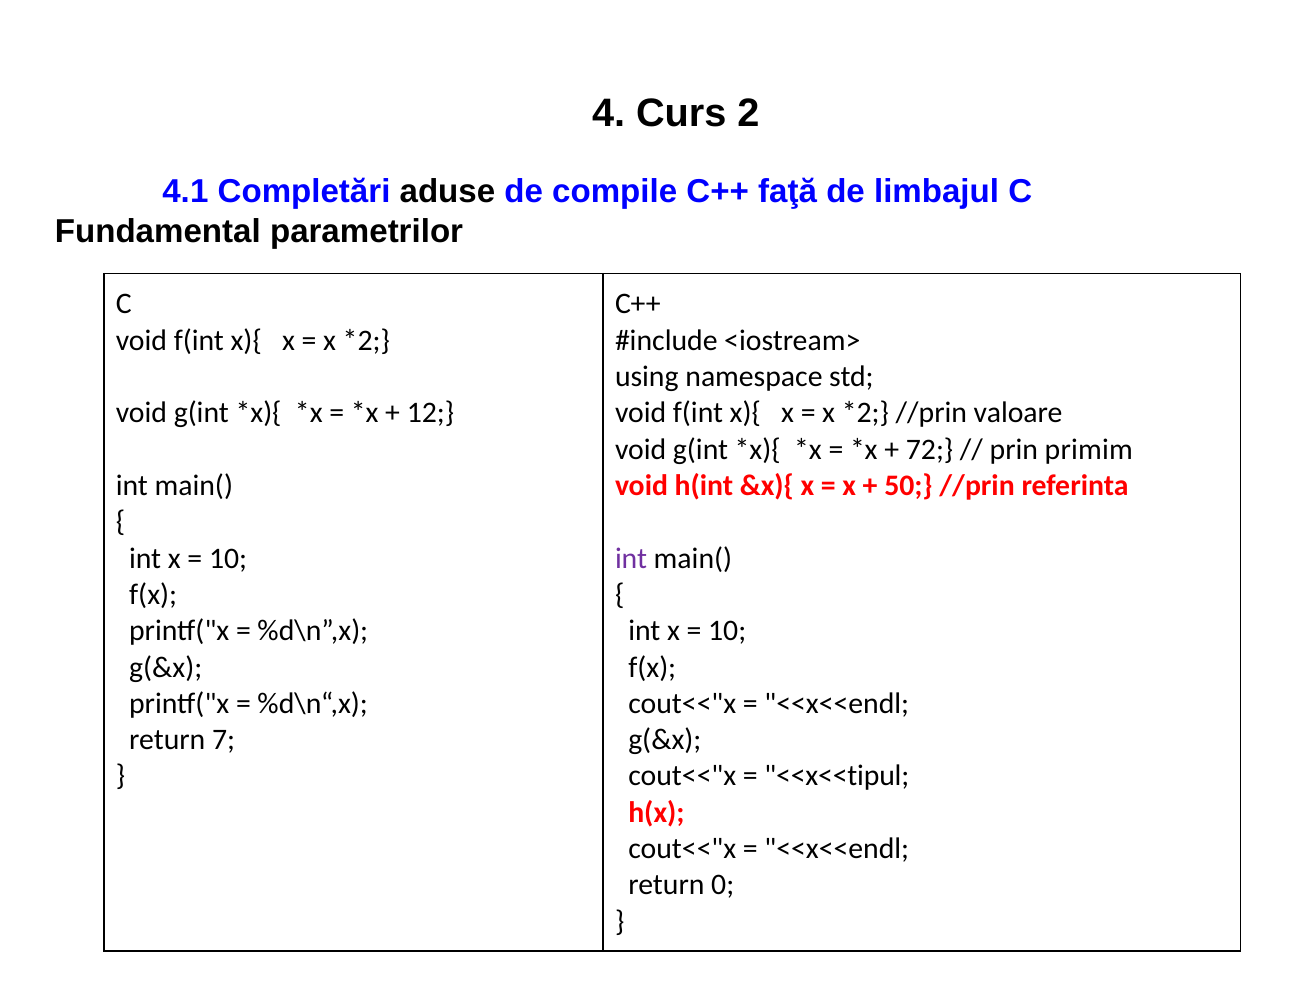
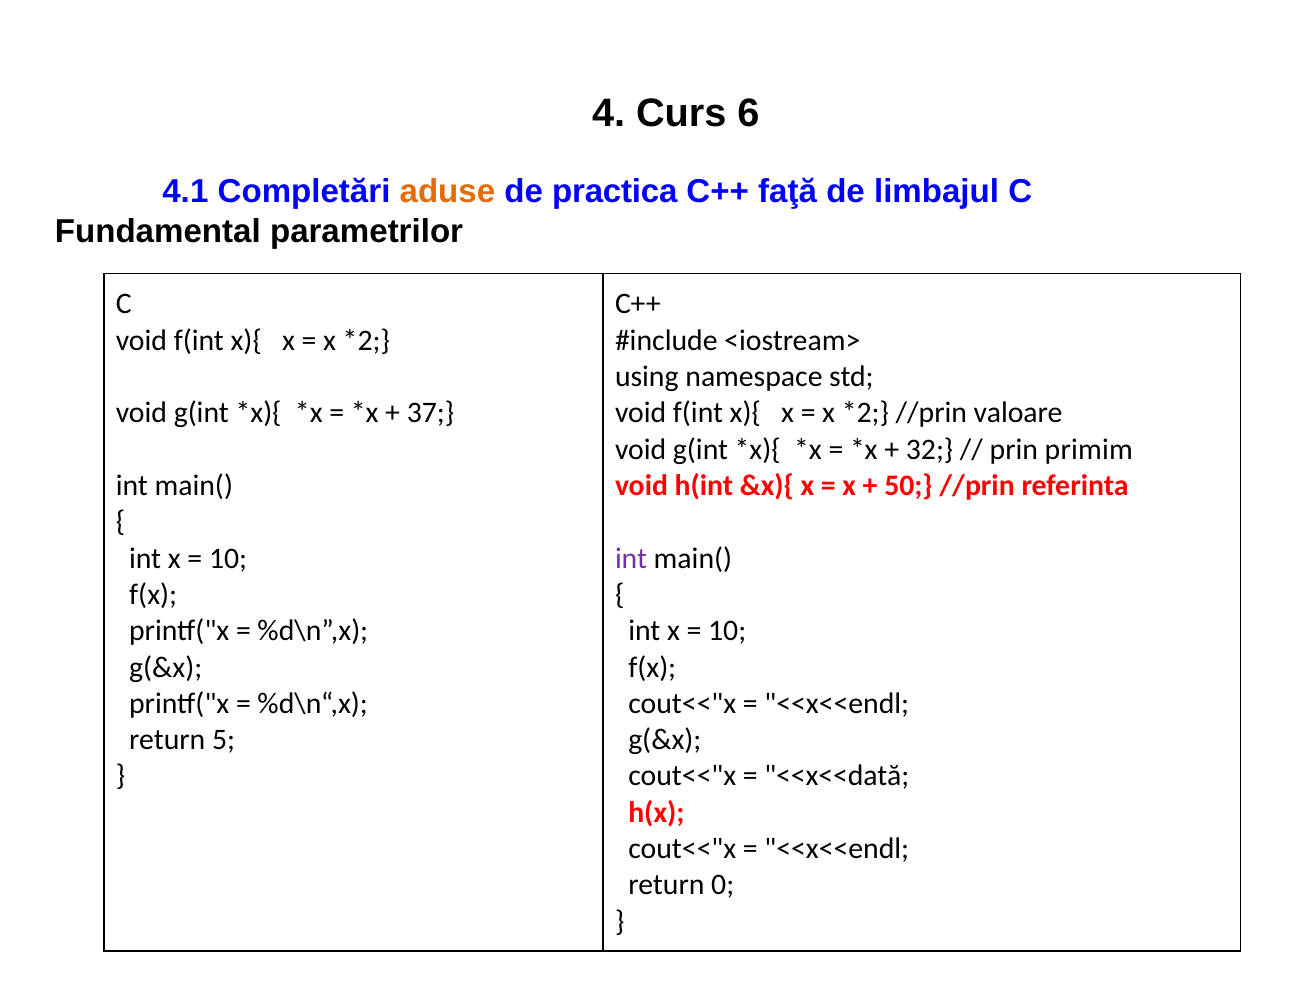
2: 2 -> 6
aduse colour: black -> orange
compile: compile -> practica
12: 12 -> 37
72: 72 -> 32
7: 7 -> 5
<<x<<tipul: <<x<<tipul -> <<x<<dată
